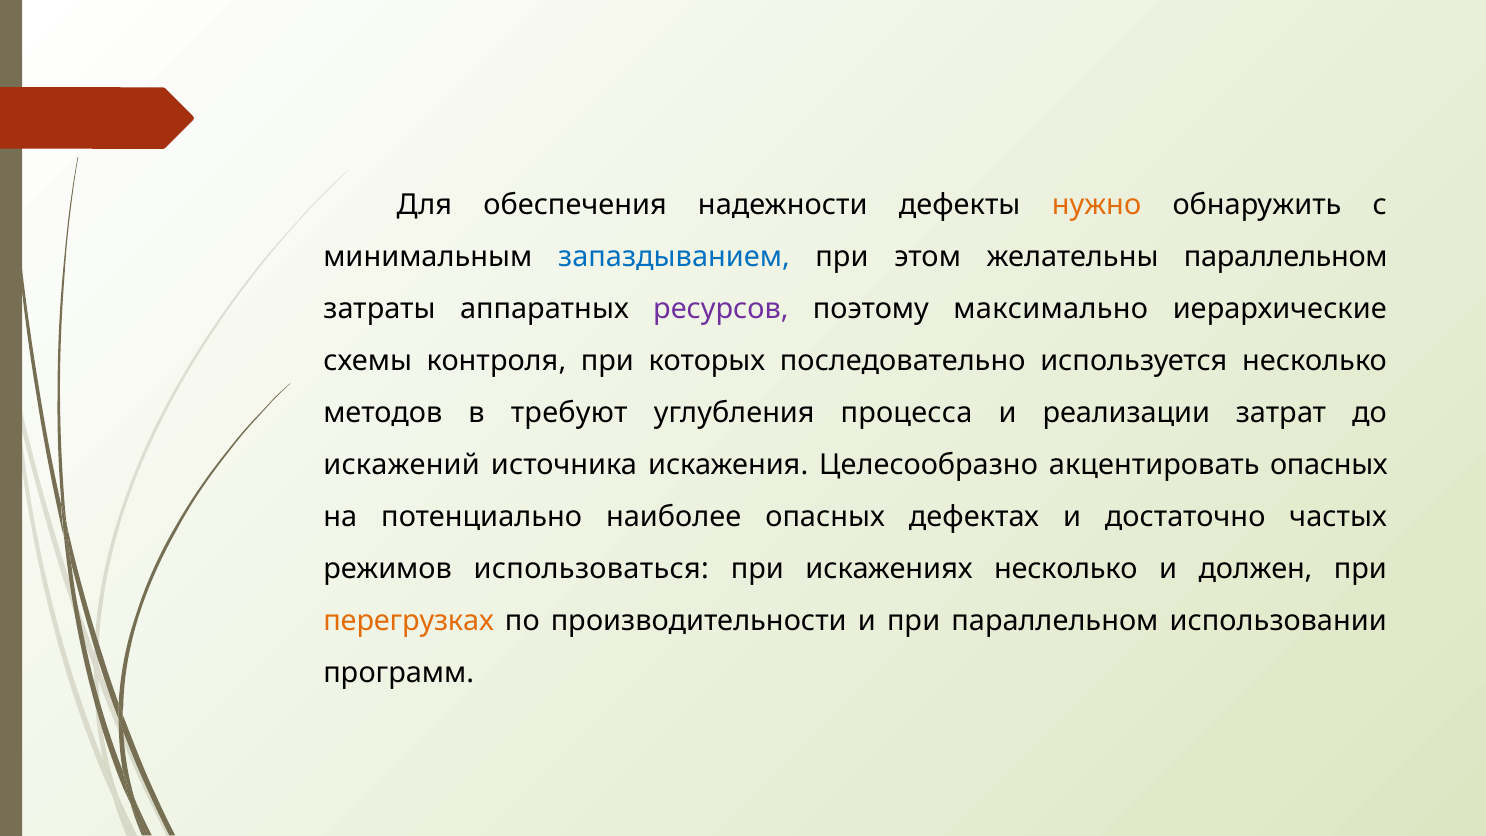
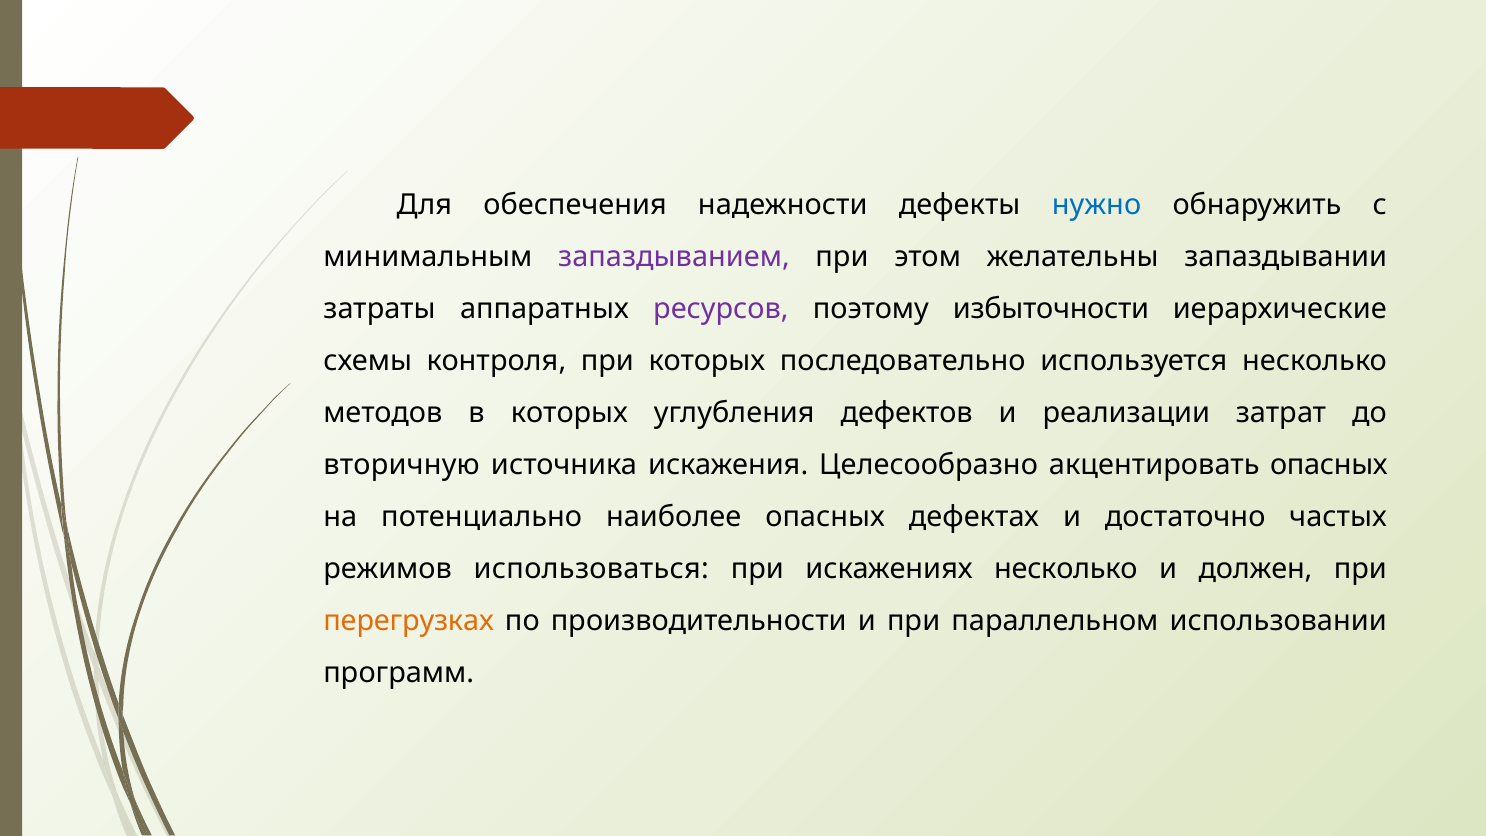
нужно colour: orange -> blue
запаздыванием colour: blue -> purple
желательны параллельном: параллельном -> запаздывании
максимально: максимально -> избыточности
в требуют: требуют -> которых
процесса: процесса -> дефектов
искажений: искажений -> вторичную
